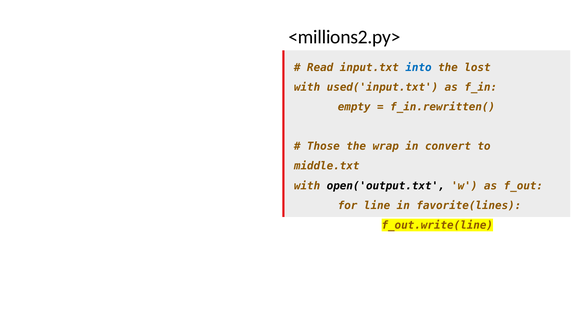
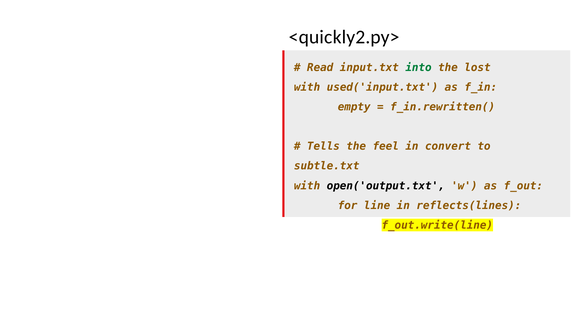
<millions2.py>: <millions2.py> -> <quickly2.py>
into colour: blue -> green
Those: Those -> Tells
wrap: wrap -> feel
middle.txt: middle.txt -> subtle.txt
favorite(lines: favorite(lines -> reflects(lines
